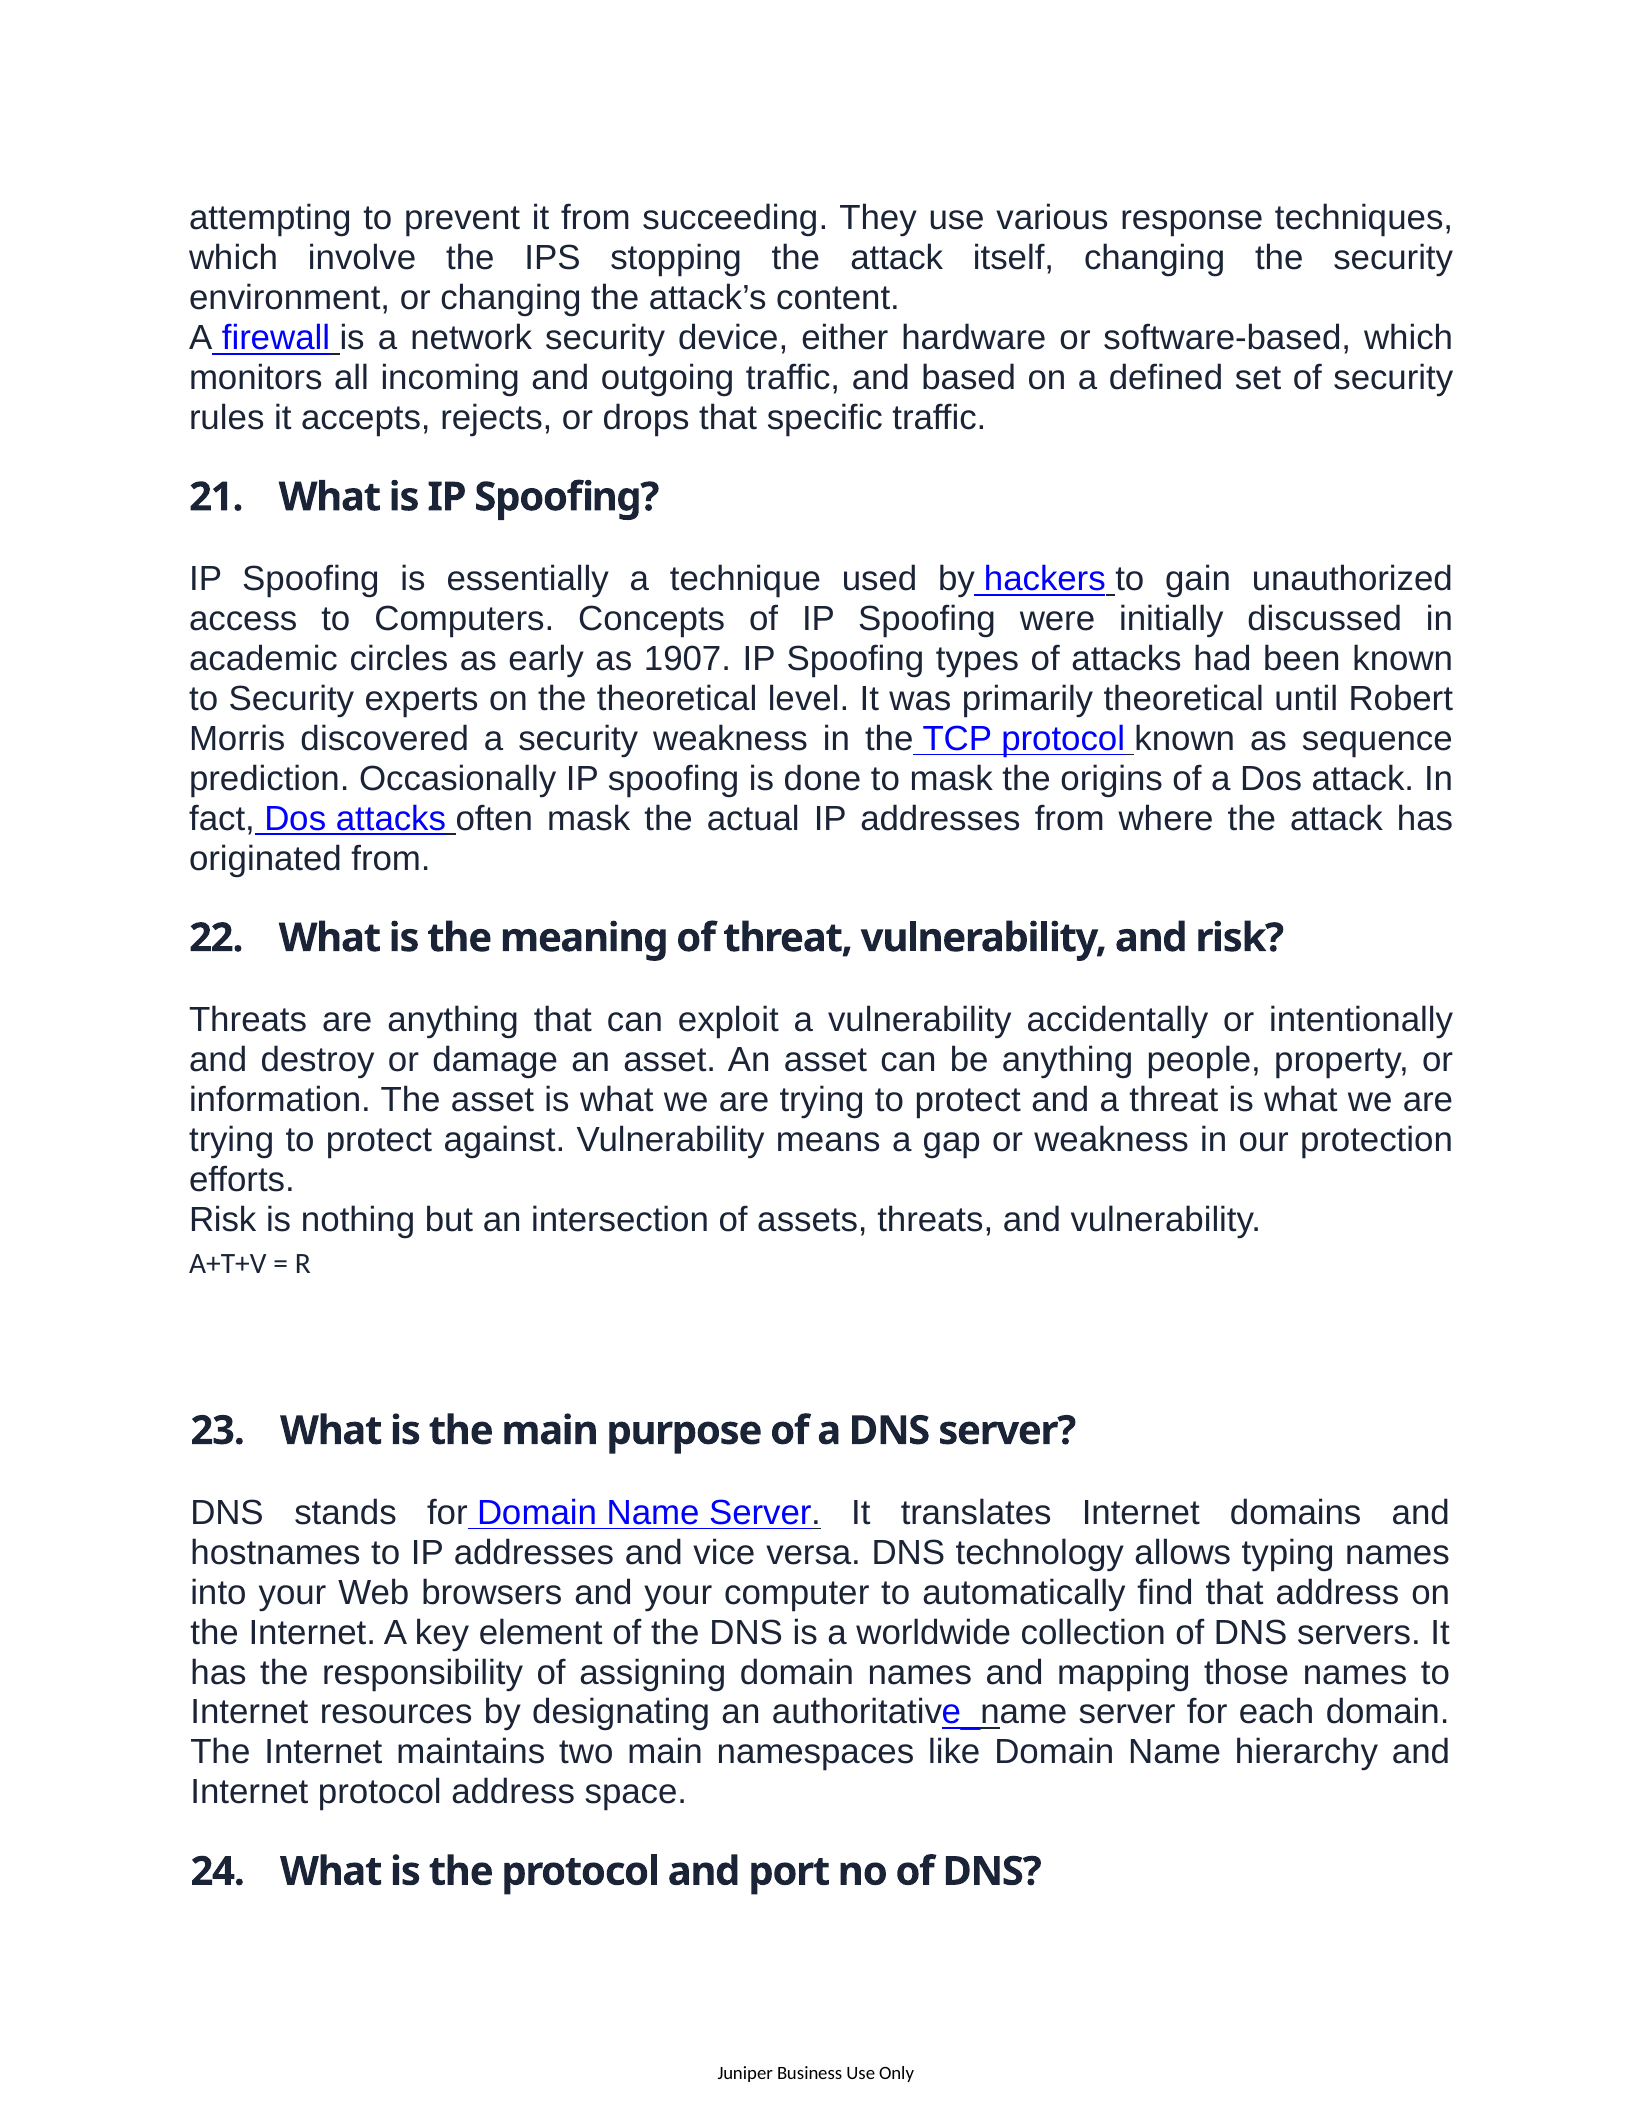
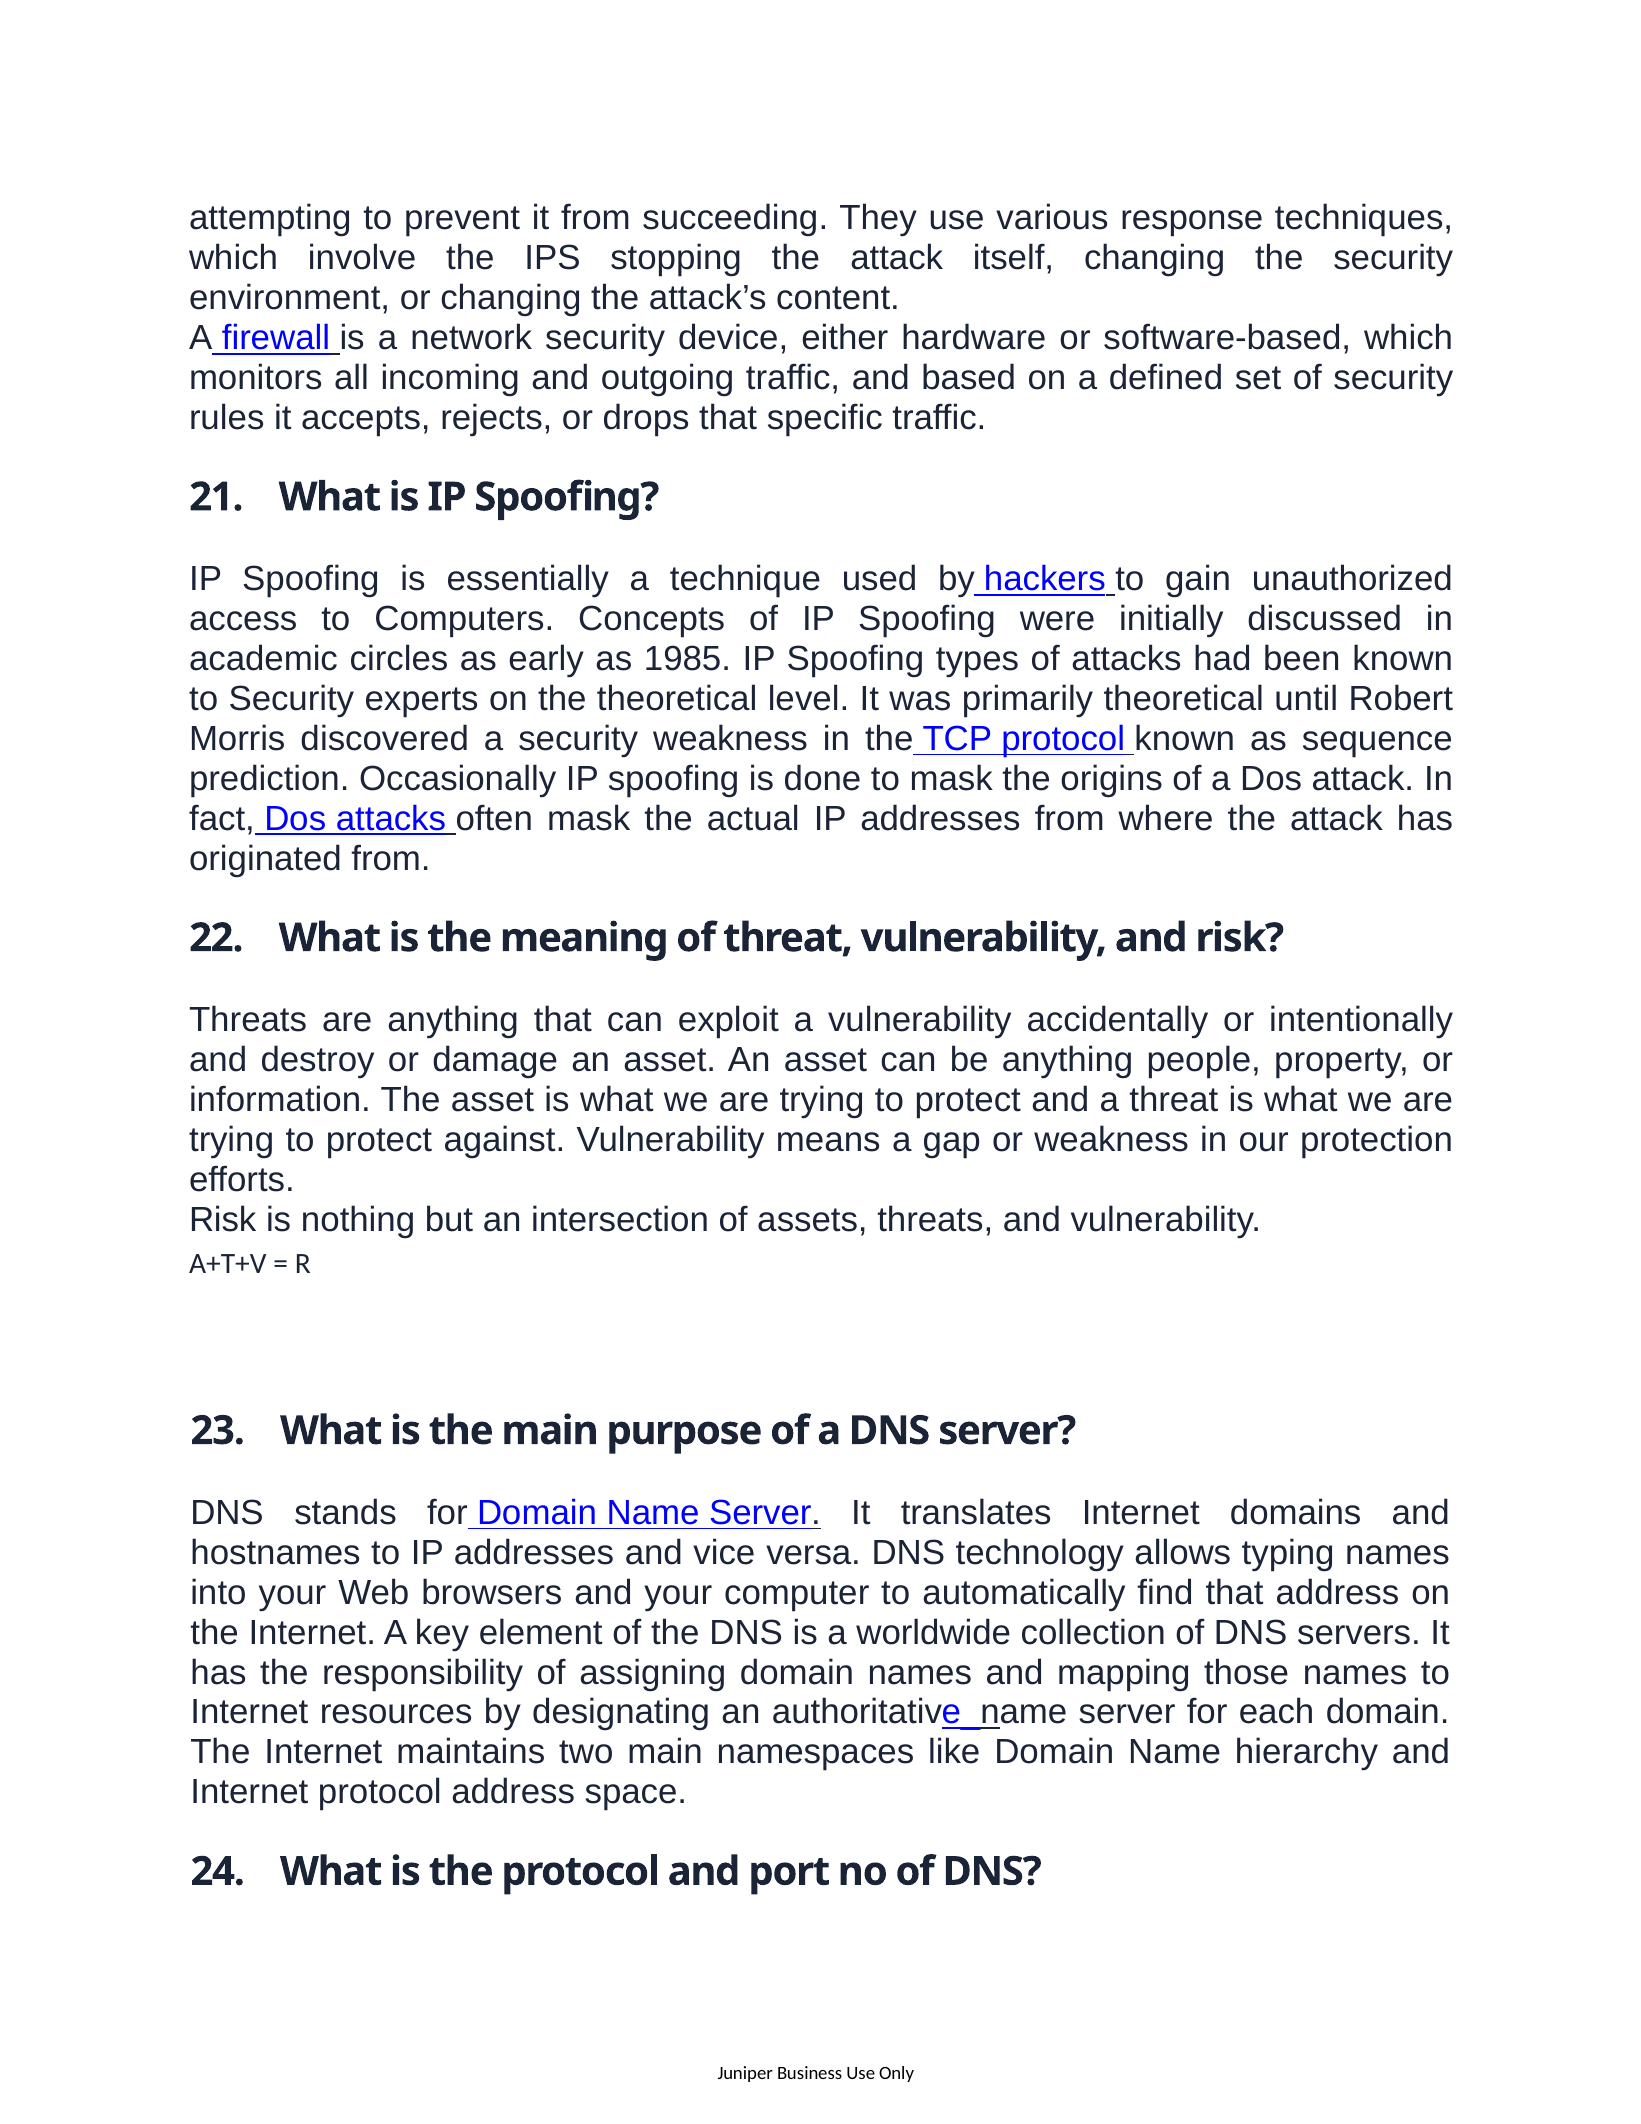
1907: 1907 -> 1985
